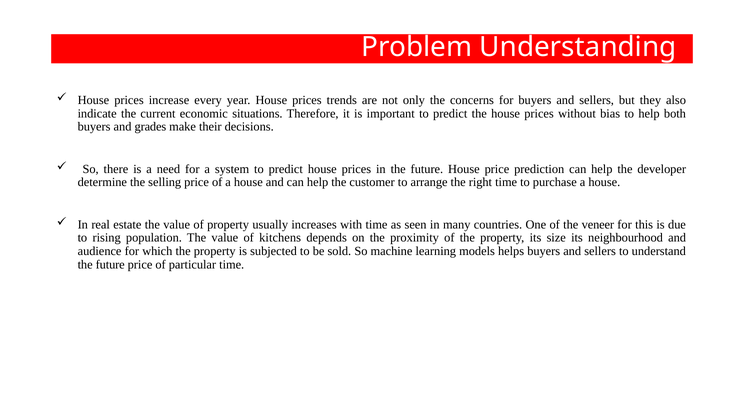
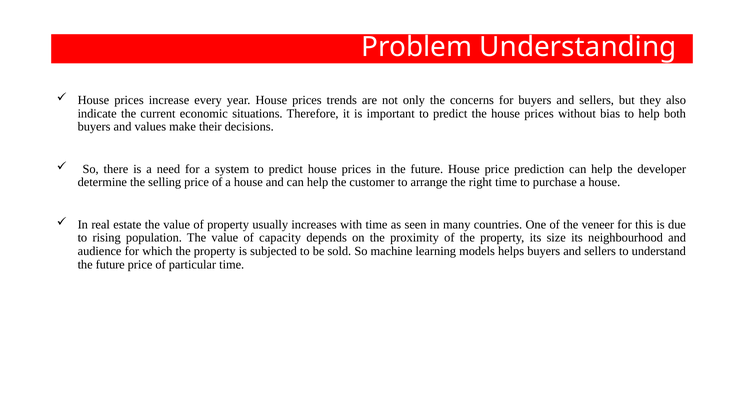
grades: grades -> values
kitchens: kitchens -> capacity
